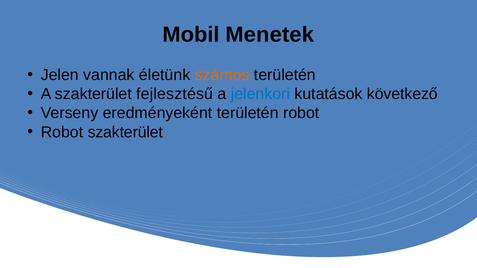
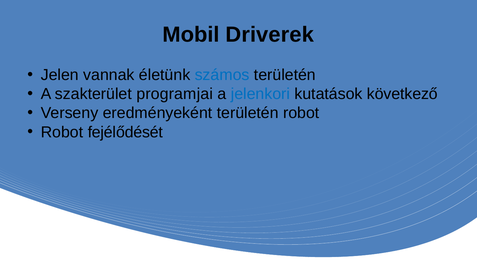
Menetek: Menetek -> Driverek
számos colour: orange -> blue
fejlesztésű: fejlesztésű -> programjai
Robot szakterület: szakterület -> fejélődését
